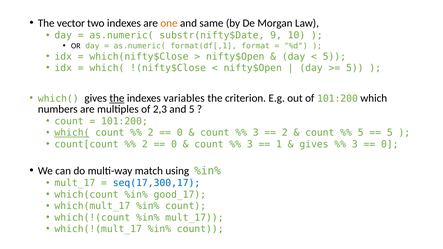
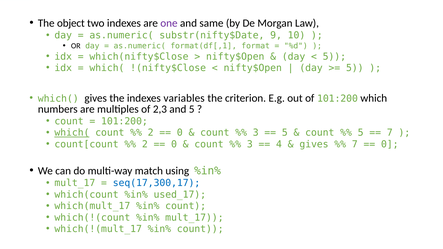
vector: vector -> object
one colour: orange -> purple
the at (117, 98) underline: present -> none
2 at (285, 133): 2 -> 5
5 at (390, 133): 5 -> 7
1: 1 -> 4
3 at (355, 144): 3 -> 7
good_17: good_17 -> used_17
